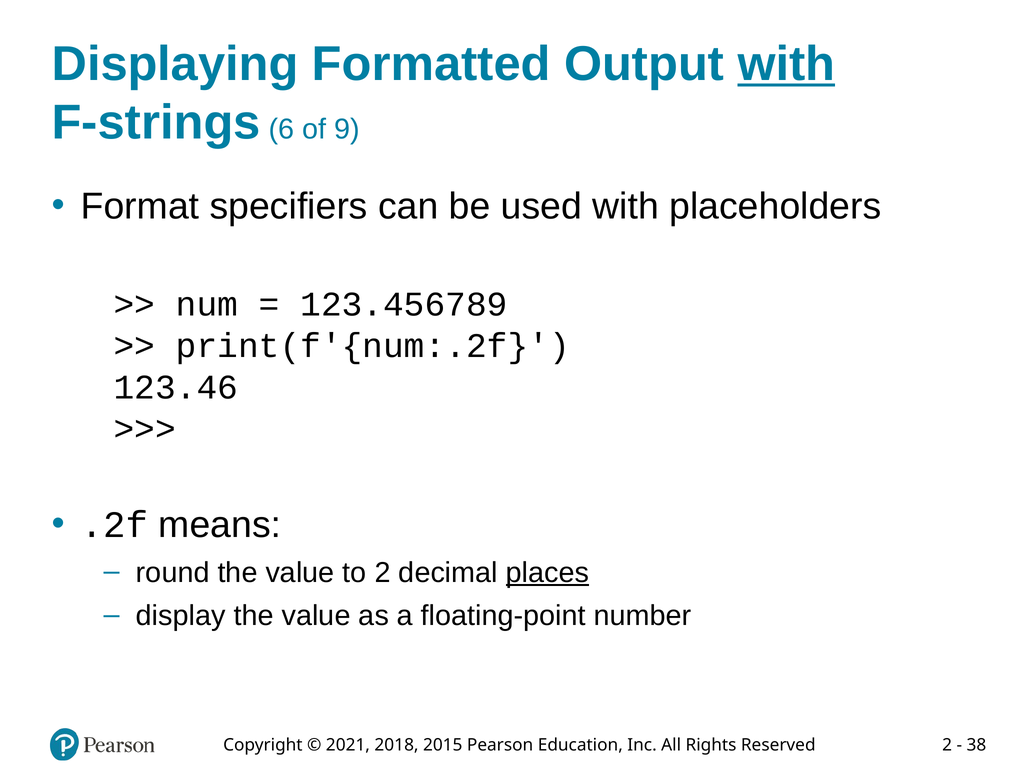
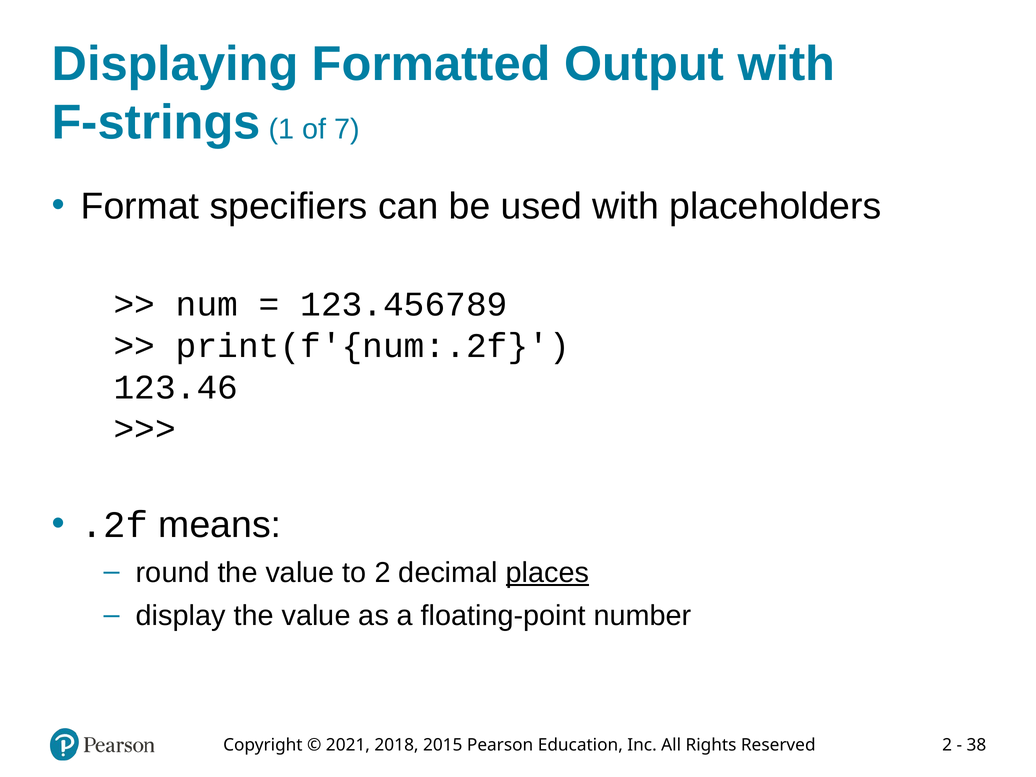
with at (786, 64) underline: present -> none
6: 6 -> 1
9: 9 -> 7
